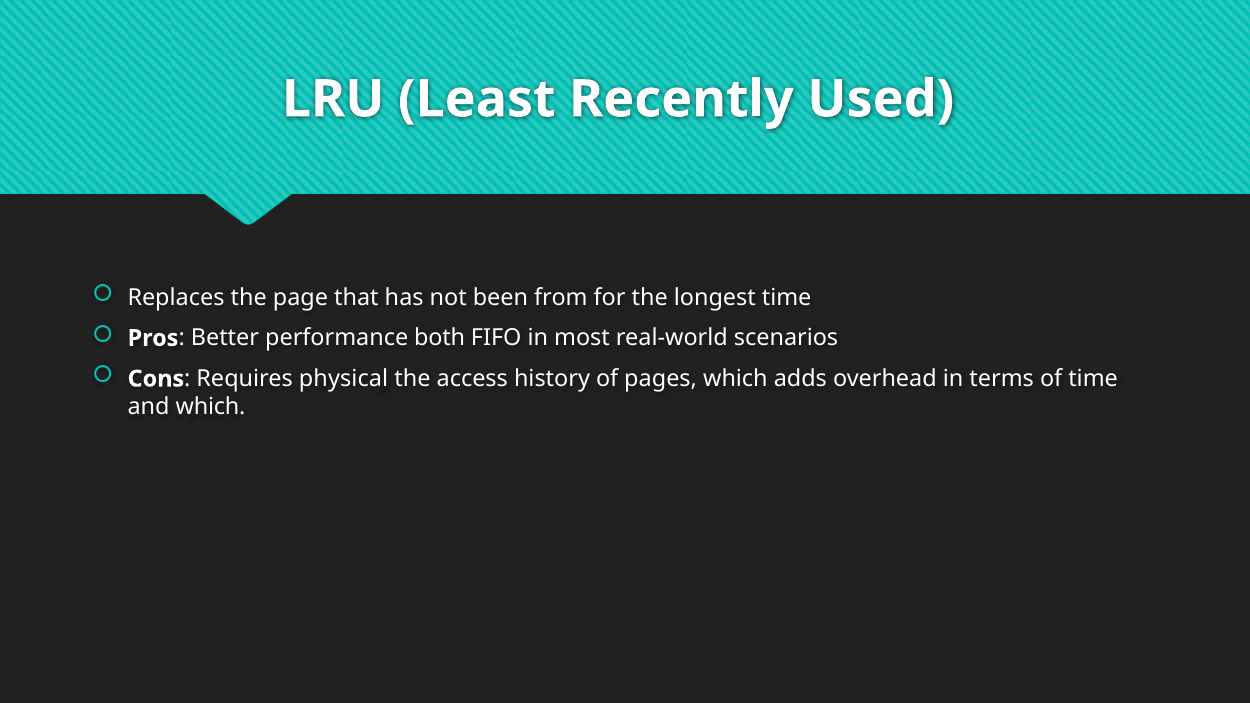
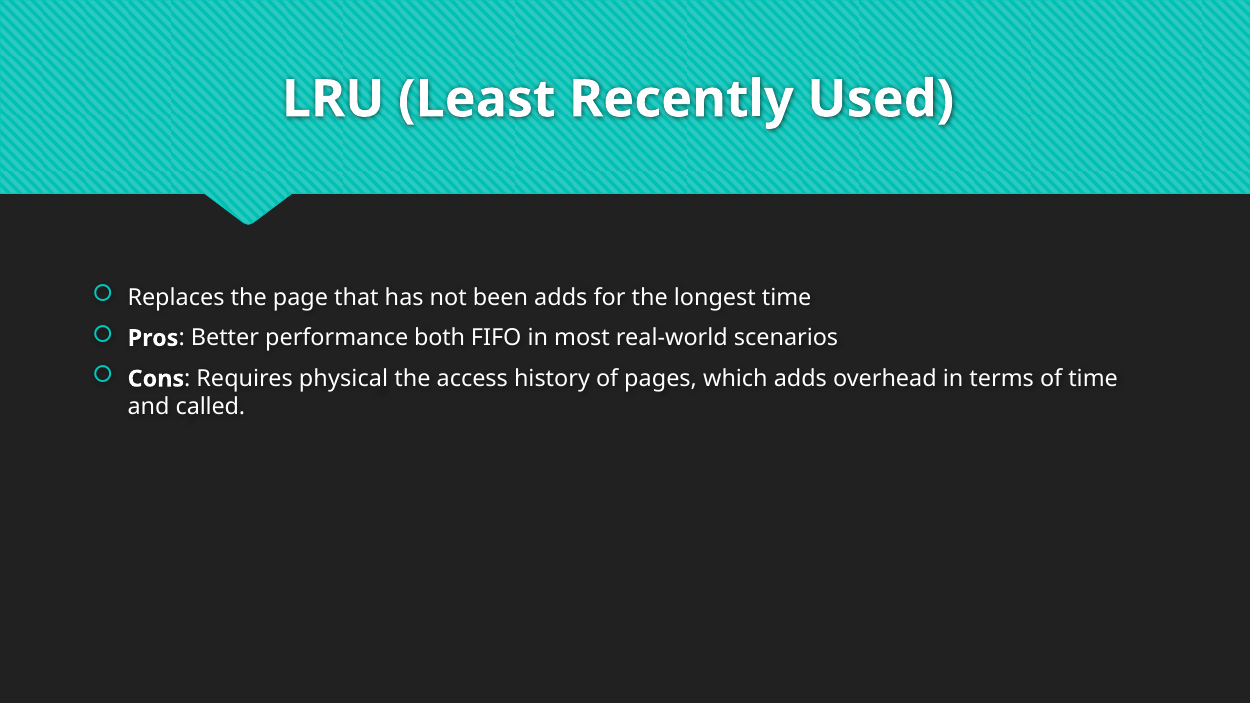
been from: from -> adds
and which: which -> called
